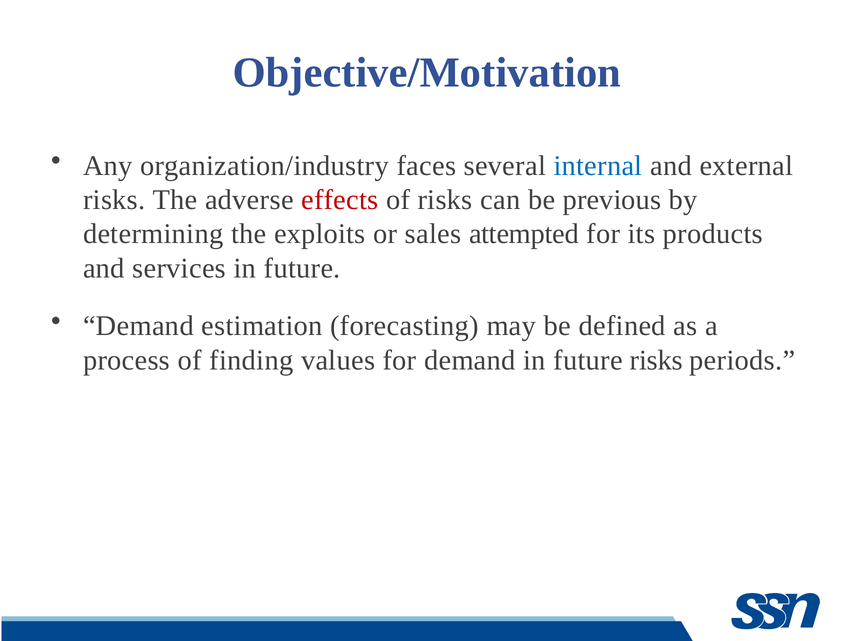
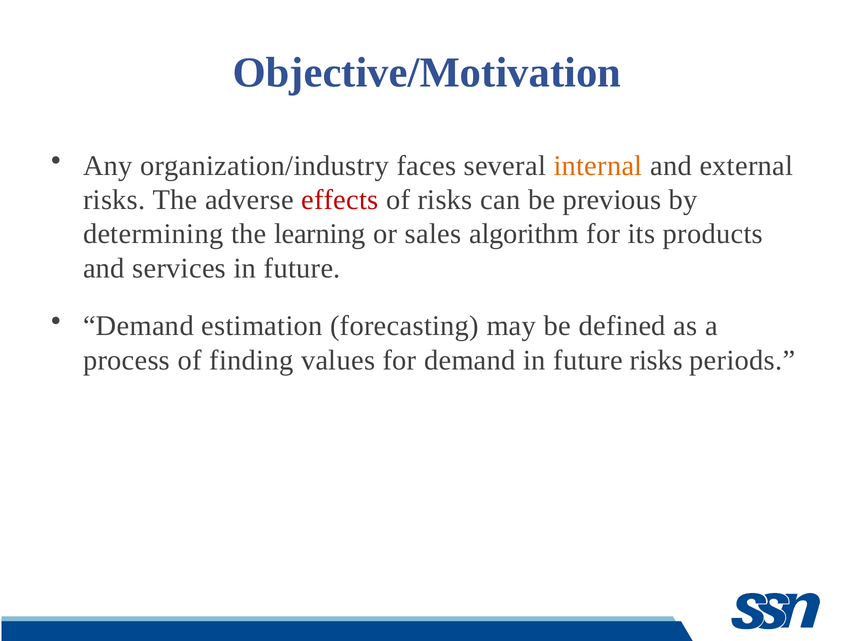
internal colour: blue -> orange
exploits: exploits -> learning
attempted: attempted -> algorithm
